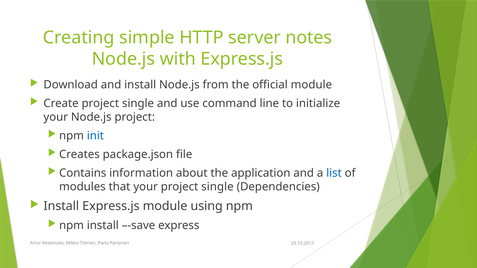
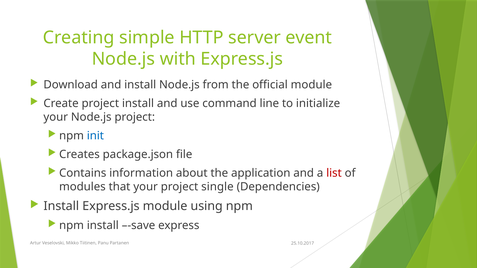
notes: notes -> event
Create project single: single -> install
list colour: blue -> red
